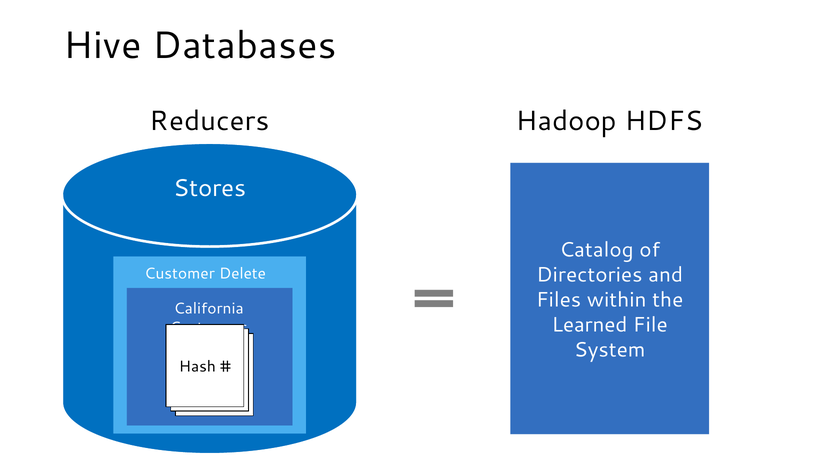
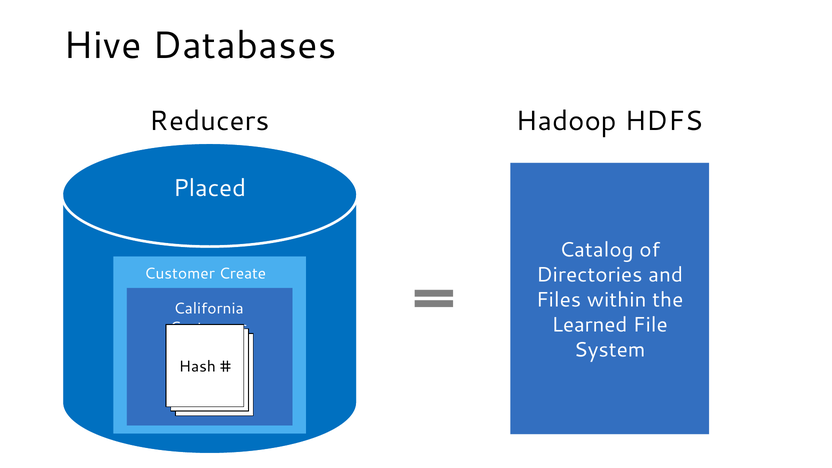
Stores: Stores -> Placed
Delete: Delete -> Create
